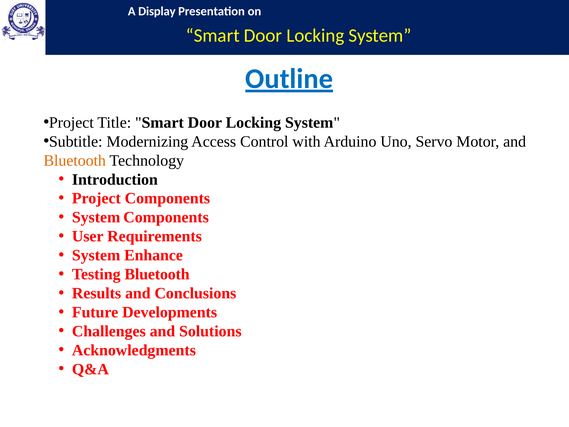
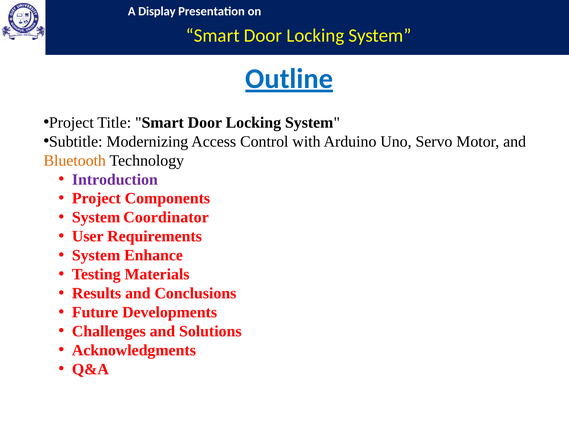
Introduction colour: black -> purple
System Components: Components -> Coordinator
Testing Bluetooth: Bluetooth -> Materials
